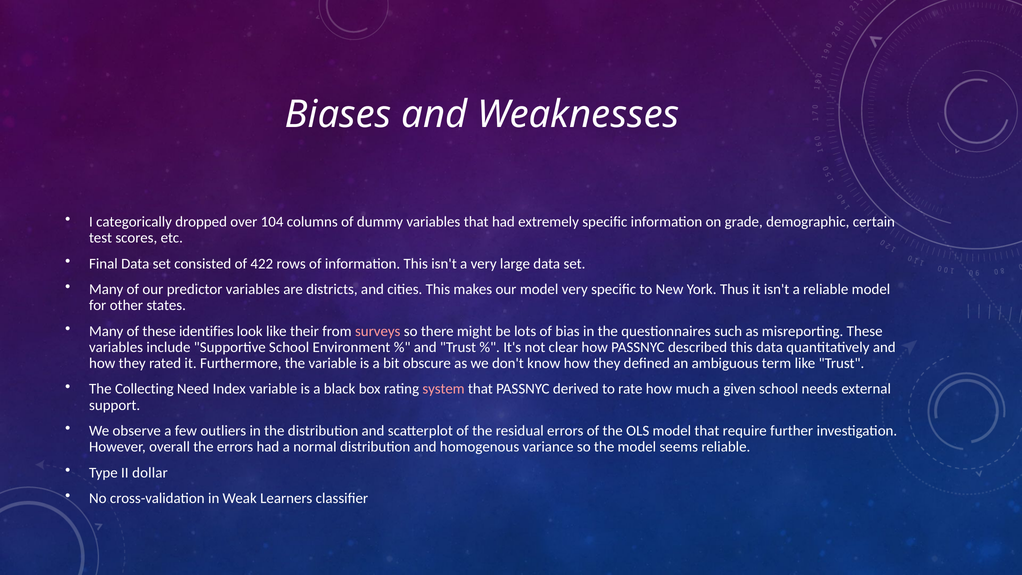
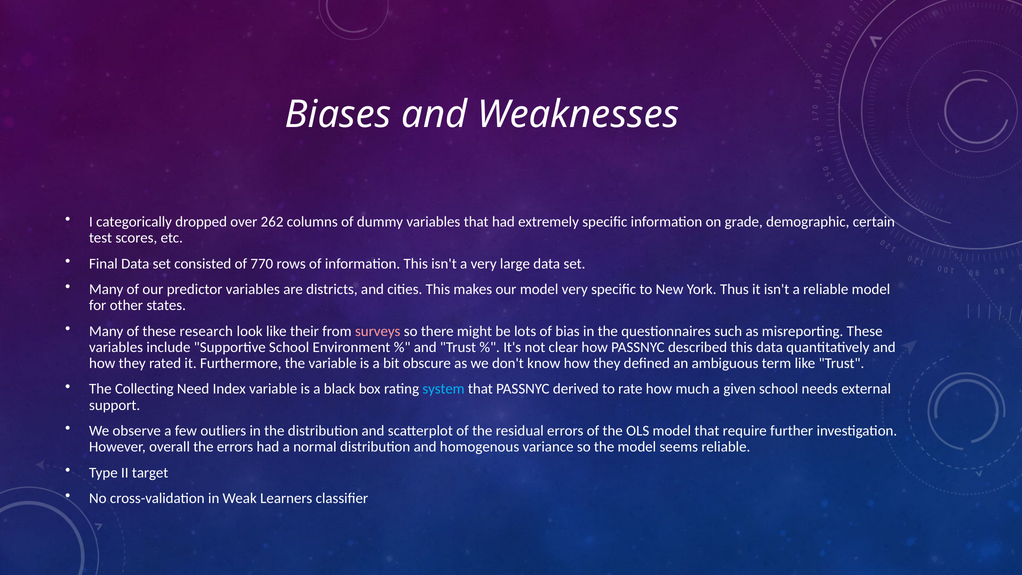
104: 104 -> 262
422: 422 -> 770
identifies: identifies -> research
system colour: pink -> light blue
dollar: dollar -> target
